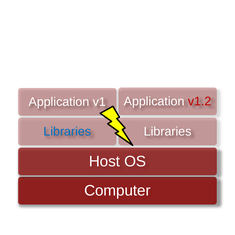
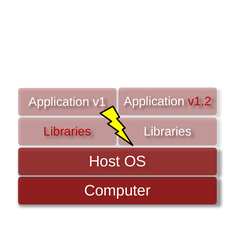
Libraries at (67, 131) colour: blue -> red
